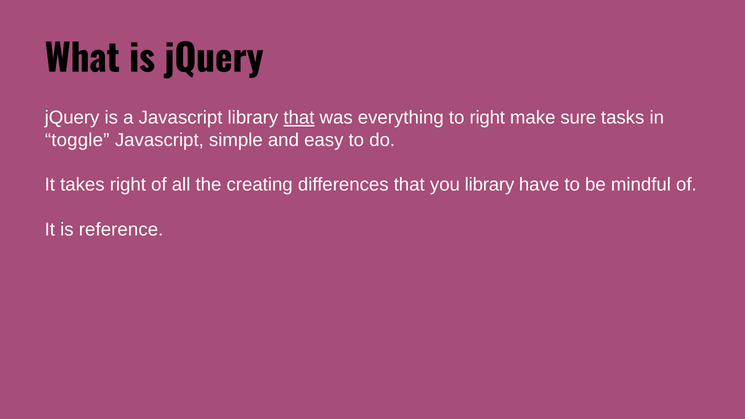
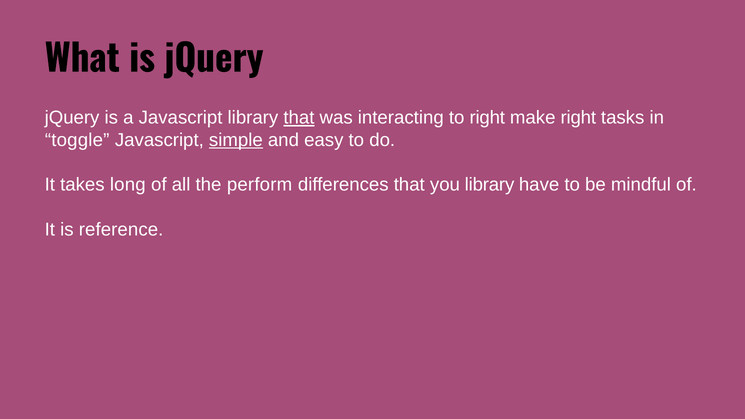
everything: everything -> interacting
make sure: sure -> right
simple underline: none -> present
takes right: right -> long
creating: creating -> perform
